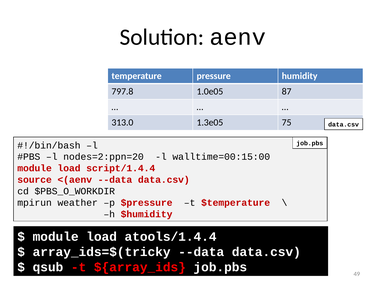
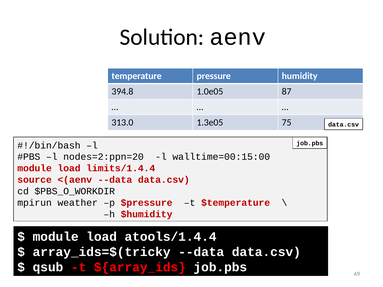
797.8: 797.8 -> 394.8
script/1.4.4: script/1.4.4 -> limits/1.4.4
